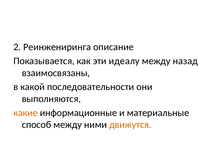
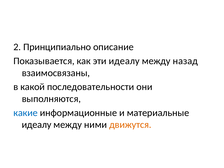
Реинжениринга: Реинжениринга -> Принципиально
какие colour: orange -> blue
способ at (37, 125): способ -> идеалу
